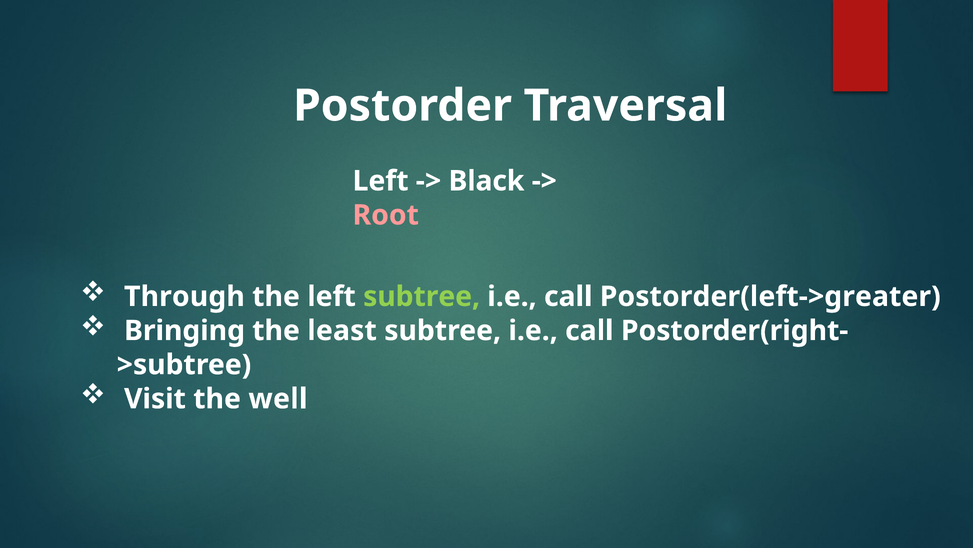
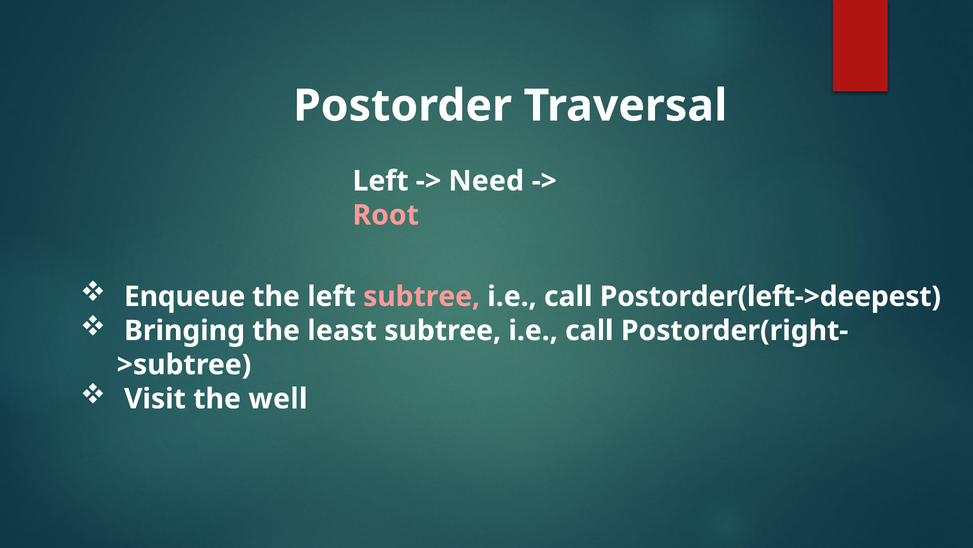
Black: Black -> Need
Through: Through -> Enqueue
subtree at (422, 296) colour: light green -> pink
Postorder(left->greater: Postorder(left->greater -> Postorder(left->deepest
